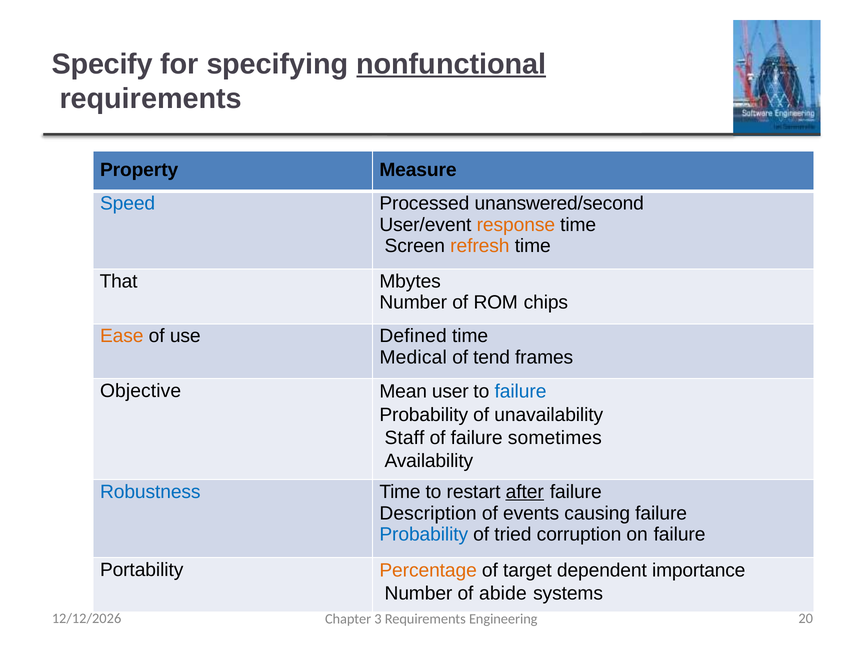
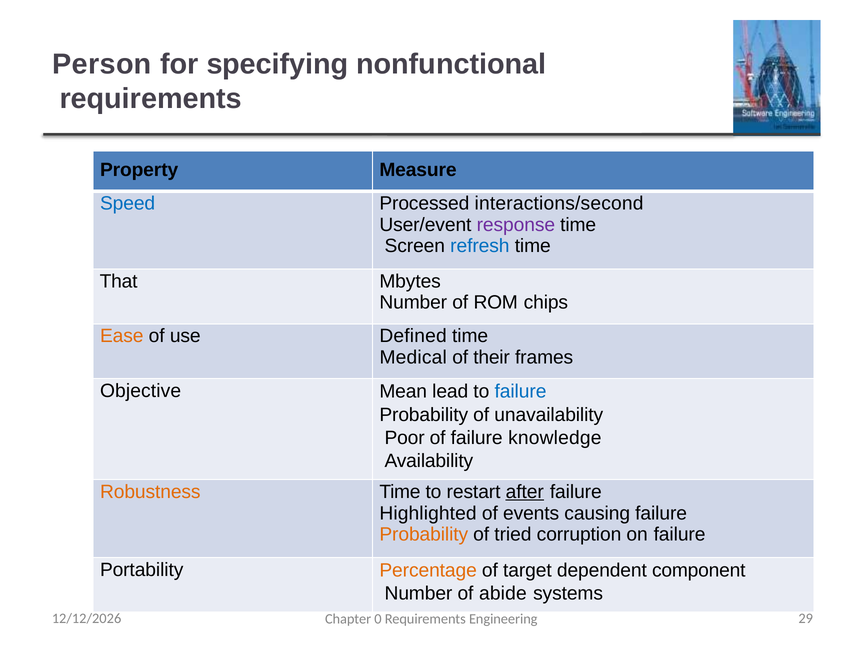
Specify: Specify -> Person
nonfunctional underline: present -> none
unanswered/second: unanswered/second -> interactions/second
response colour: orange -> purple
refresh colour: orange -> blue
tend: tend -> their
user: user -> lead
Staff: Staff -> Poor
sometimes: sometimes -> knowledge
Robustness colour: blue -> orange
Description: Description -> Highlighted
Probability at (424, 534) colour: blue -> orange
importance: importance -> component
3: 3 -> 0
20: 20 -> 29
